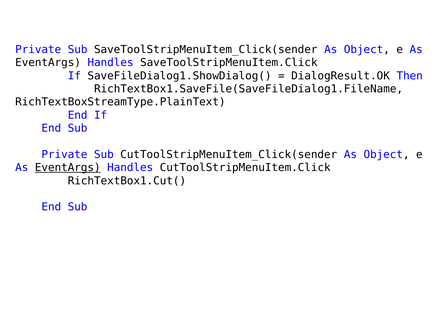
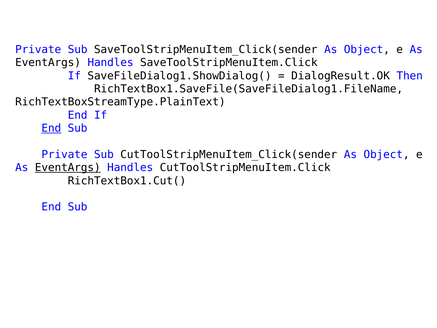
End at (51, 128) underline: none -> present
